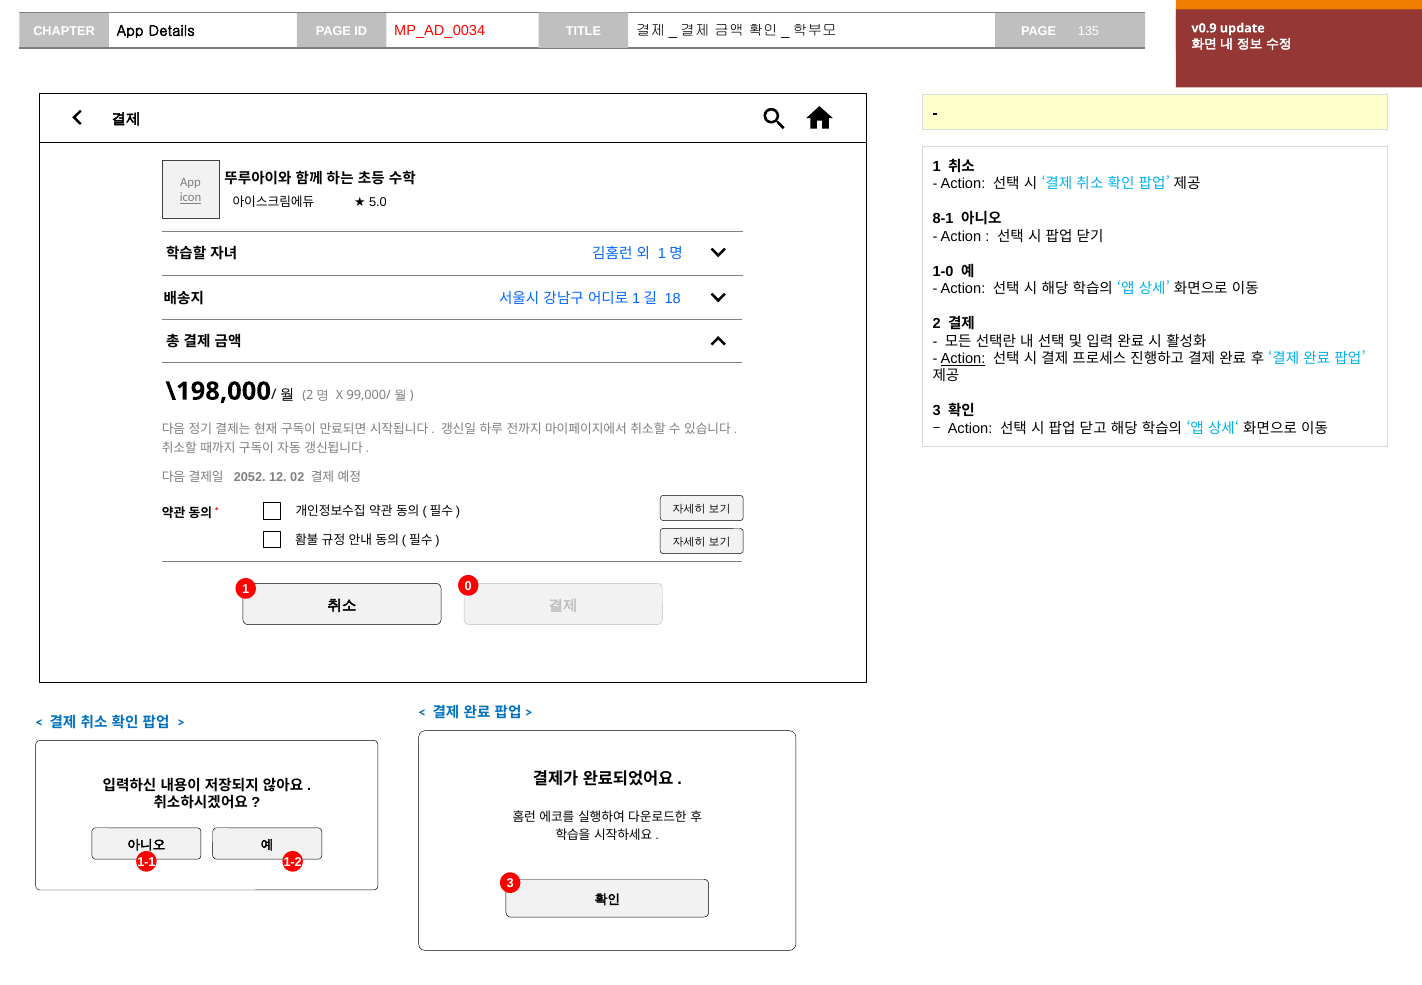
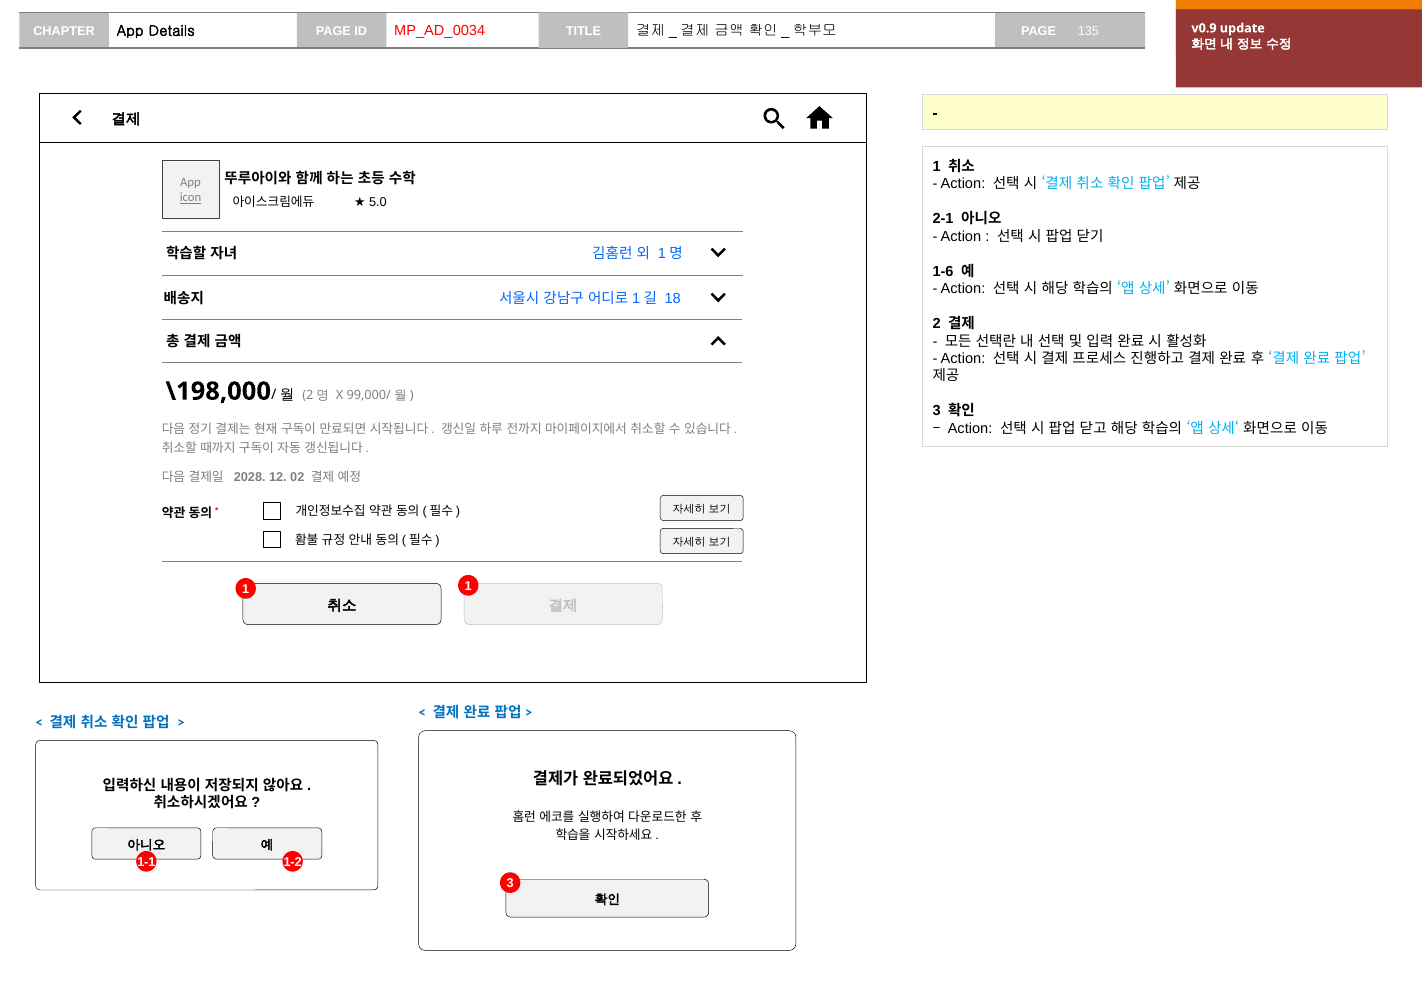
8-1: 8-1 -> 2-1
1-0: 1-0 -> 1-6
Action at (963, 358) underline: present -> none
2052: 2052 -> 2028
1 0: 0 -> 1
